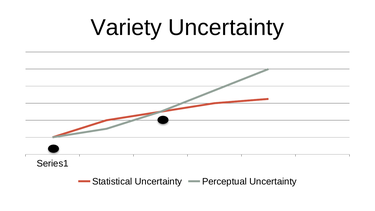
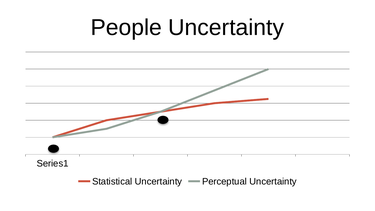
Variety: Variety -> People
